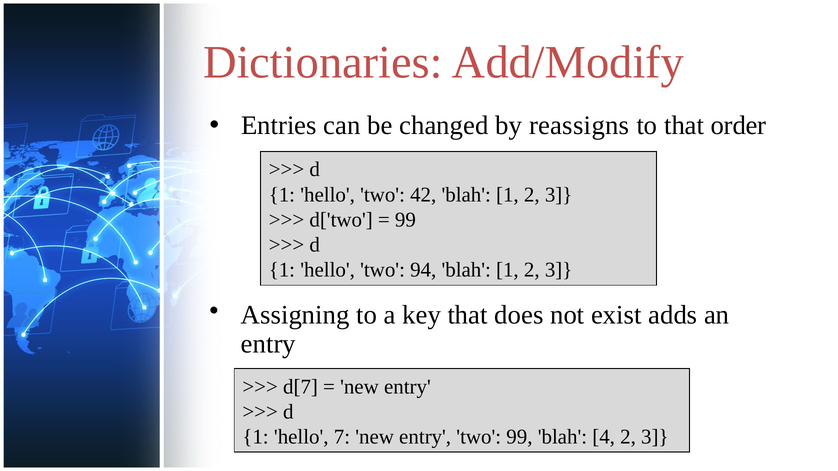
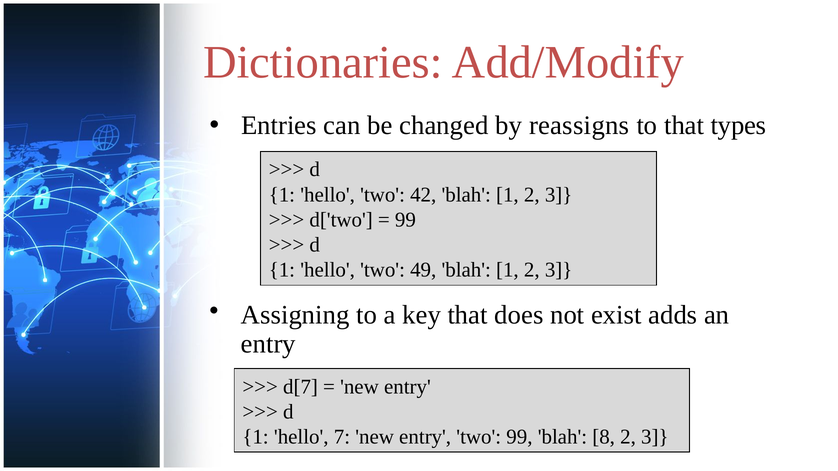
order: order -> types
94: 94 -> 49
4: 4 -> 8
